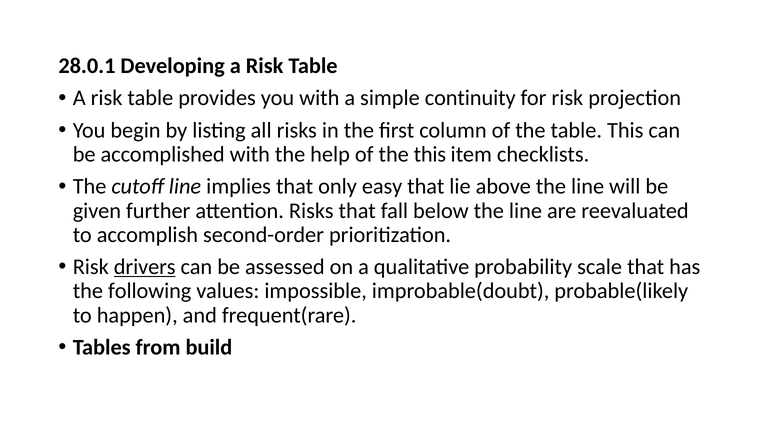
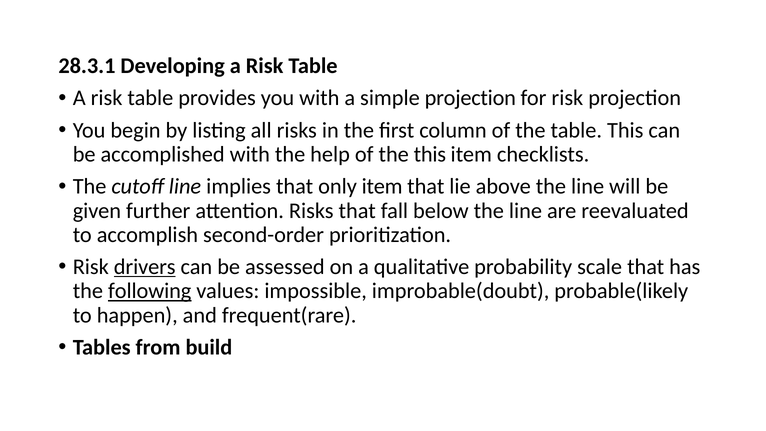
28.0.1: 28.0.1 -> 28.3.1
simple continuity: continuity -> projection
only easy: easy -> item
following underline: none -> present
